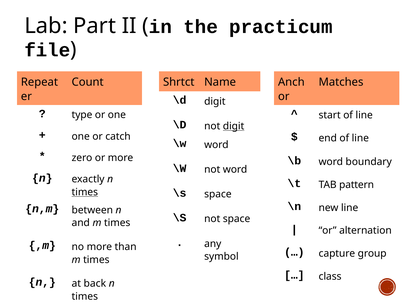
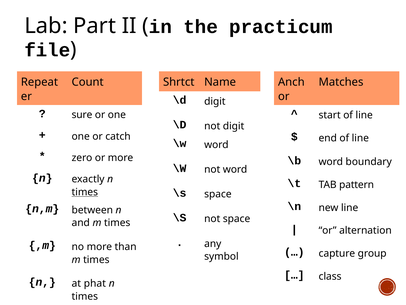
type: type -> sure
digit at (234, 126) underline: present -> none
back: back -> phat
